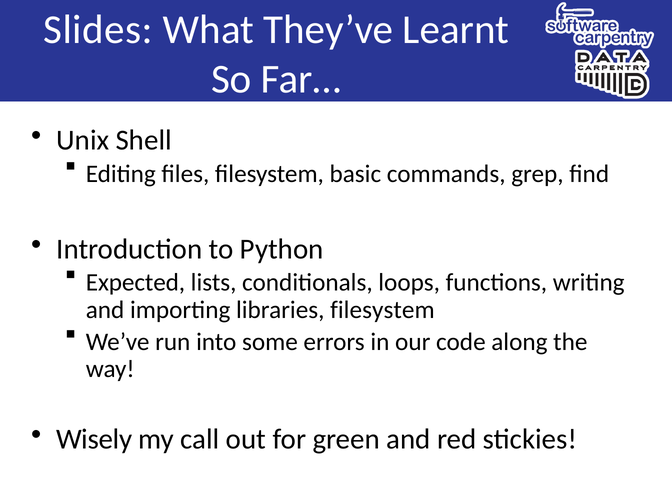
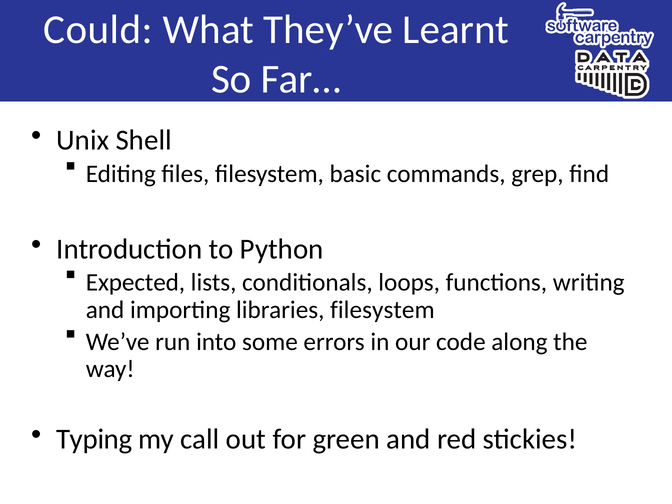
Slides: Slides -> Could
Wisely: Wisely -> Typing
